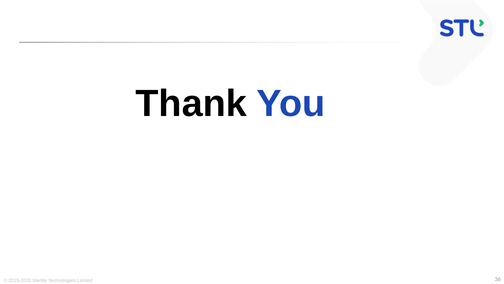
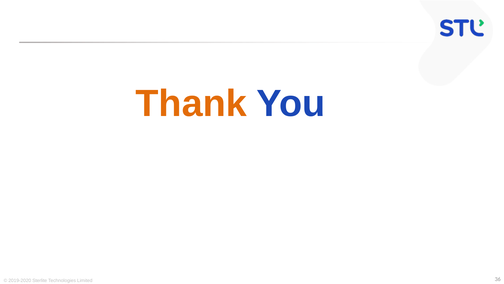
Thank colour: black -> orange
